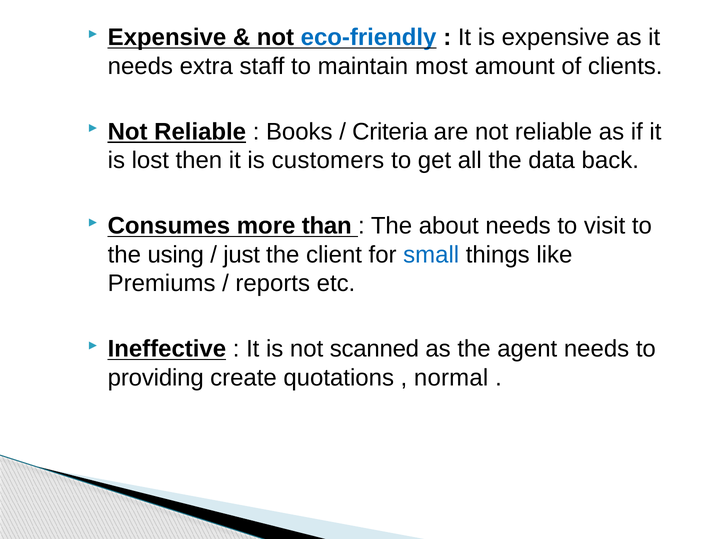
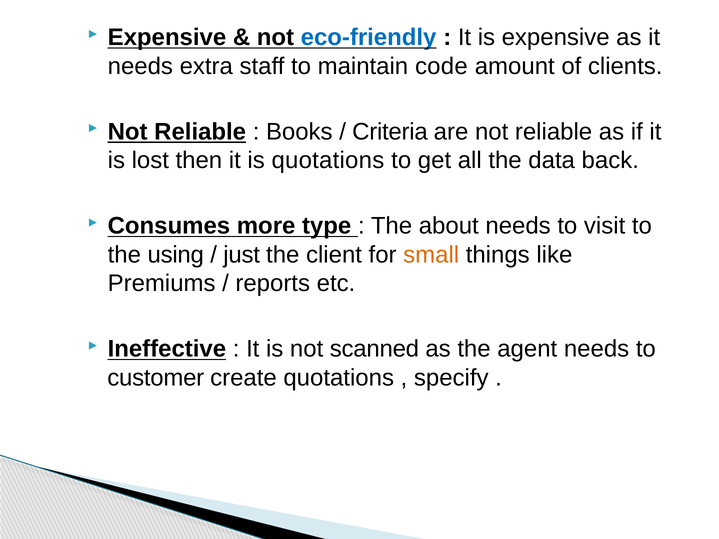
most: most -> code
is customers: customers -> quotations
than: than -> type
small colour: blue -> orange
providing: providing -> customer
normal: normal -> specify
